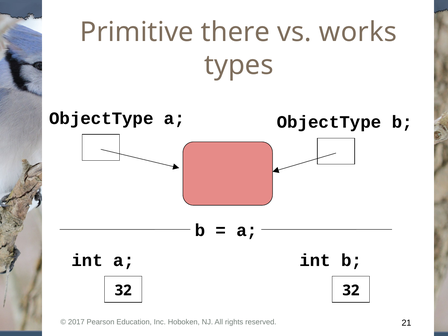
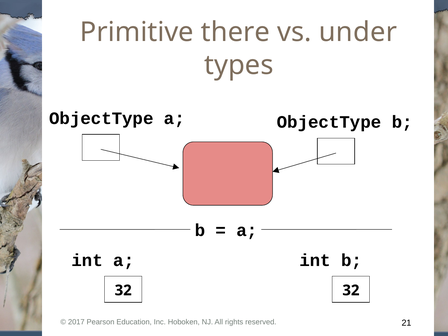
works: works -> under
